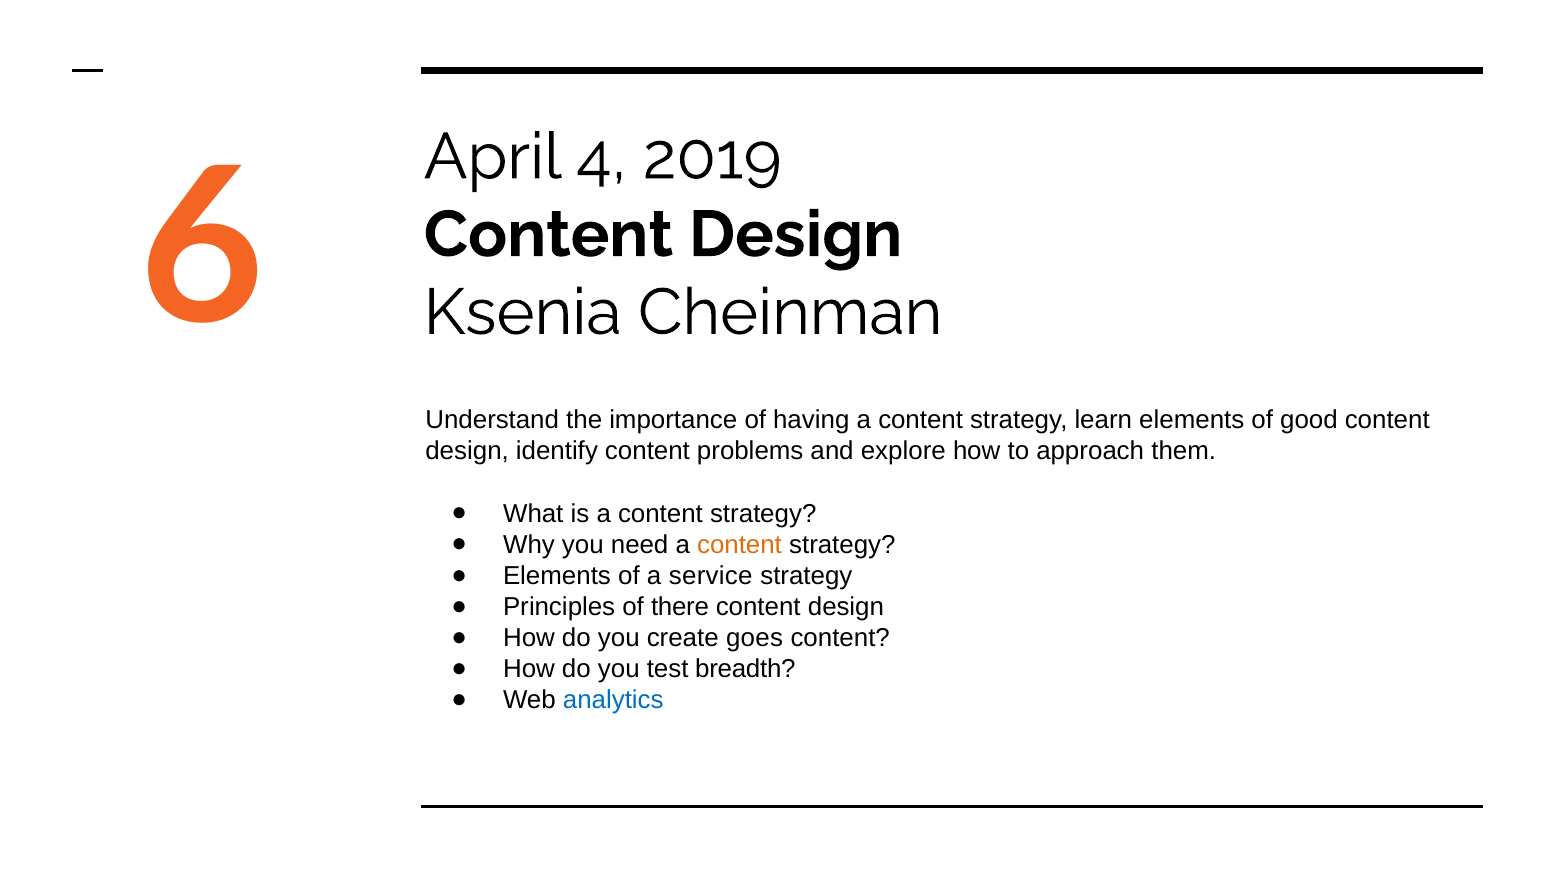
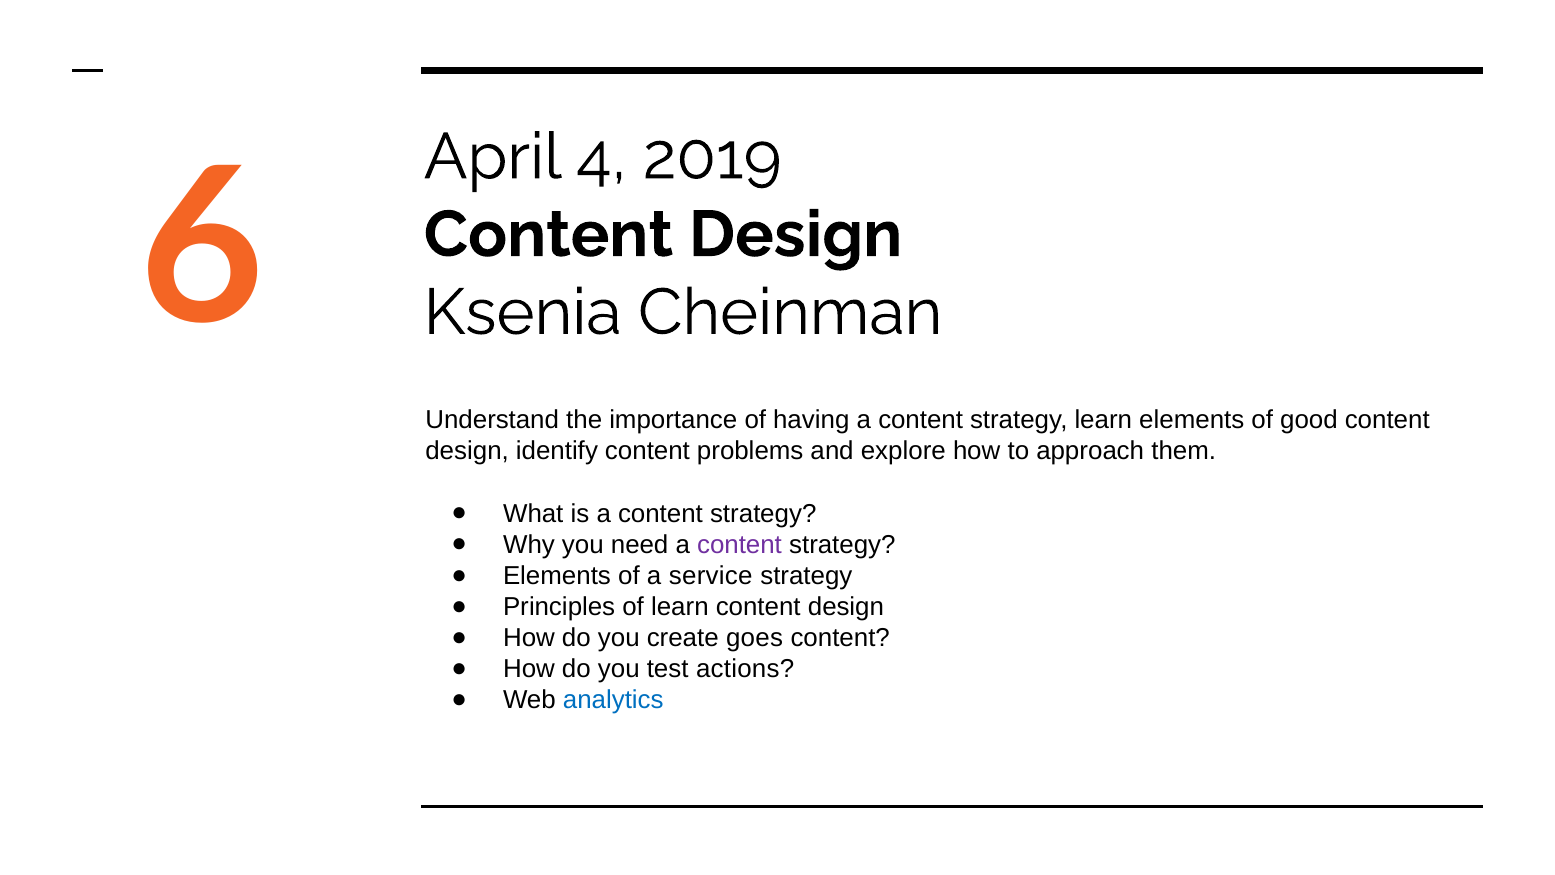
content at (740, 545) colour: orange -> purple
of there: there -> learn
breadth: breadth -> actions
